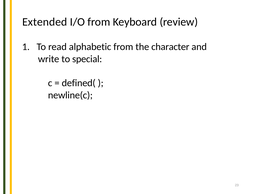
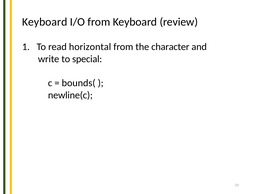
Extended at (45, 22): Extended -> Keyboard
alphabetic: alphabetic -> horizontal
defined(: defined( -> bounds(
